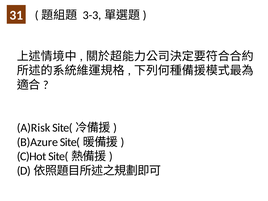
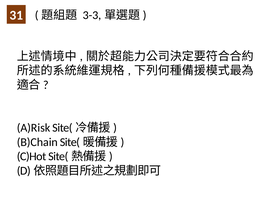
B)Azure: B)Azure -> B)Chain
